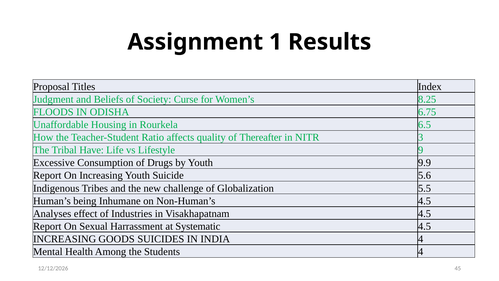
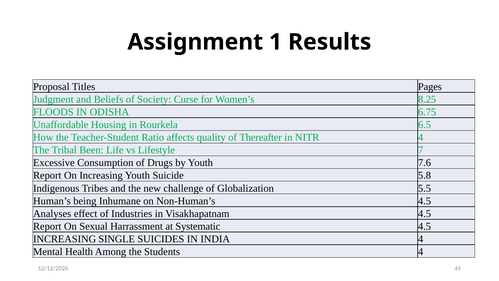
Index: Index -> Pages
NITR 3: 3 -> 4
Have: Have -> Been
9: 9 -> 7
9.9: 9.9 -> 7.6
5.6: 5.6 -> 5.8
GOODS: GOODS -> SINGLE
